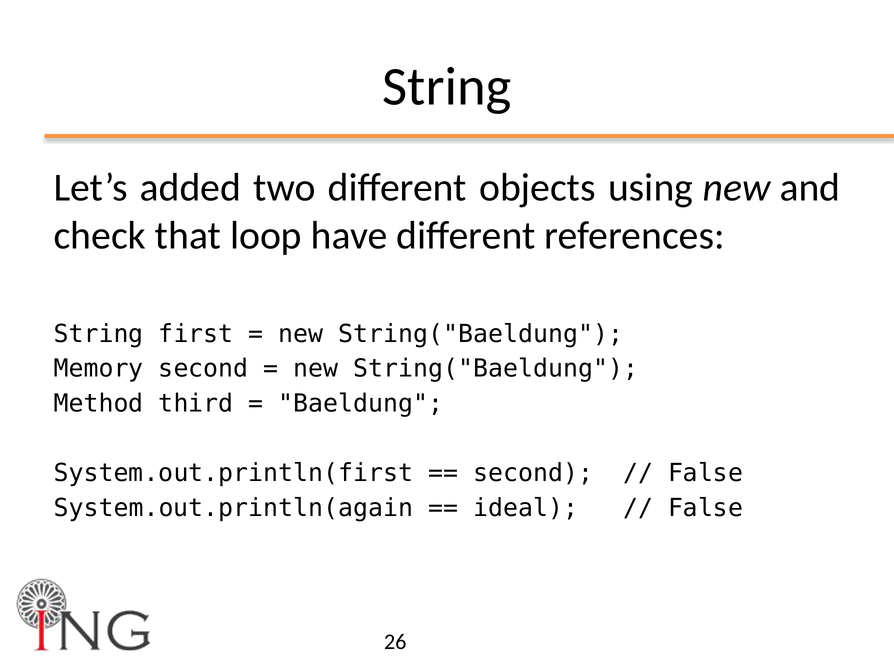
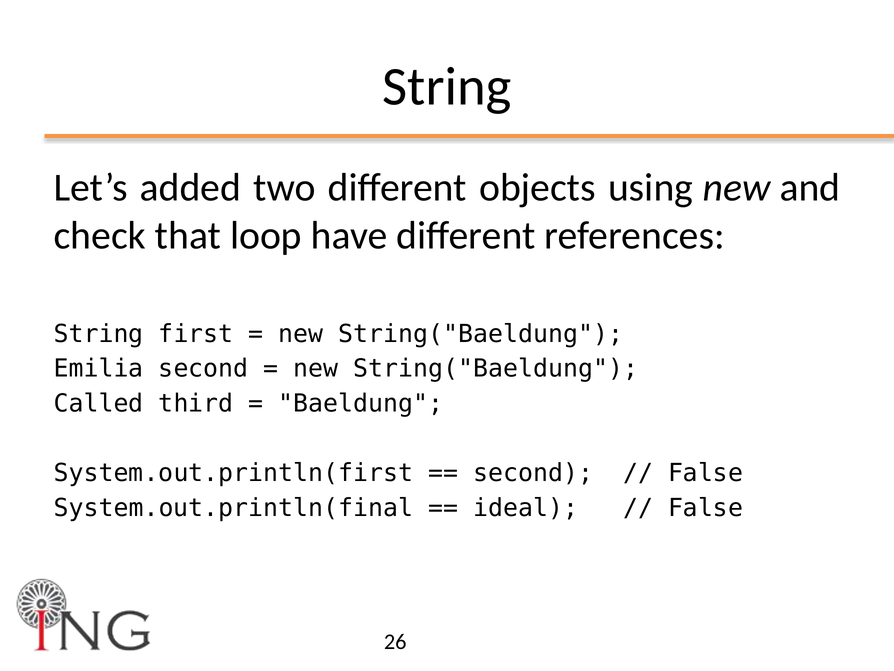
Memory: Memory -> Emilia
Method: Method -> Called
System.out.println(again: System.out.println(again -> System.out.println(final
